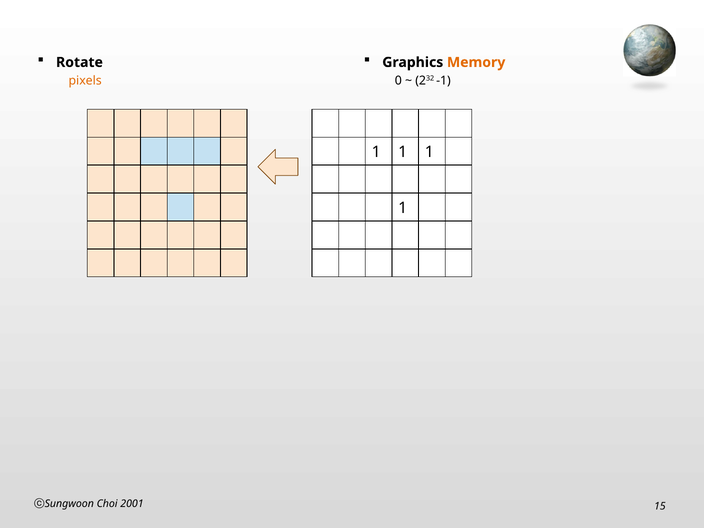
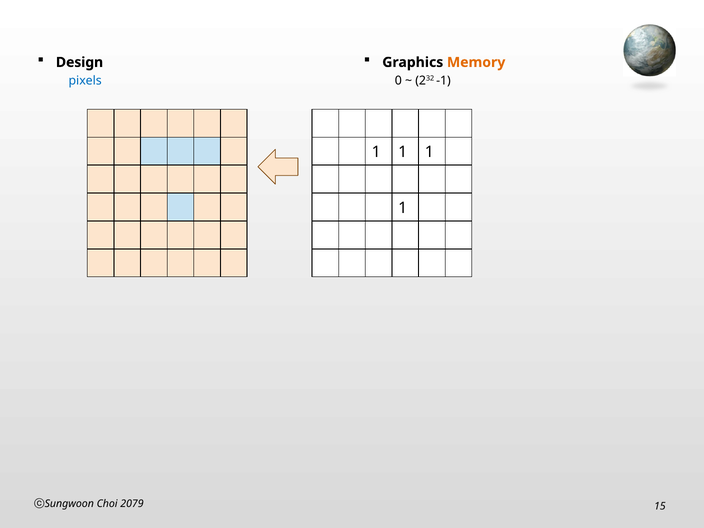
Rotate: Rotate -> Design
pixels colour: orange -> blue
2001: 2001 -> 2079
